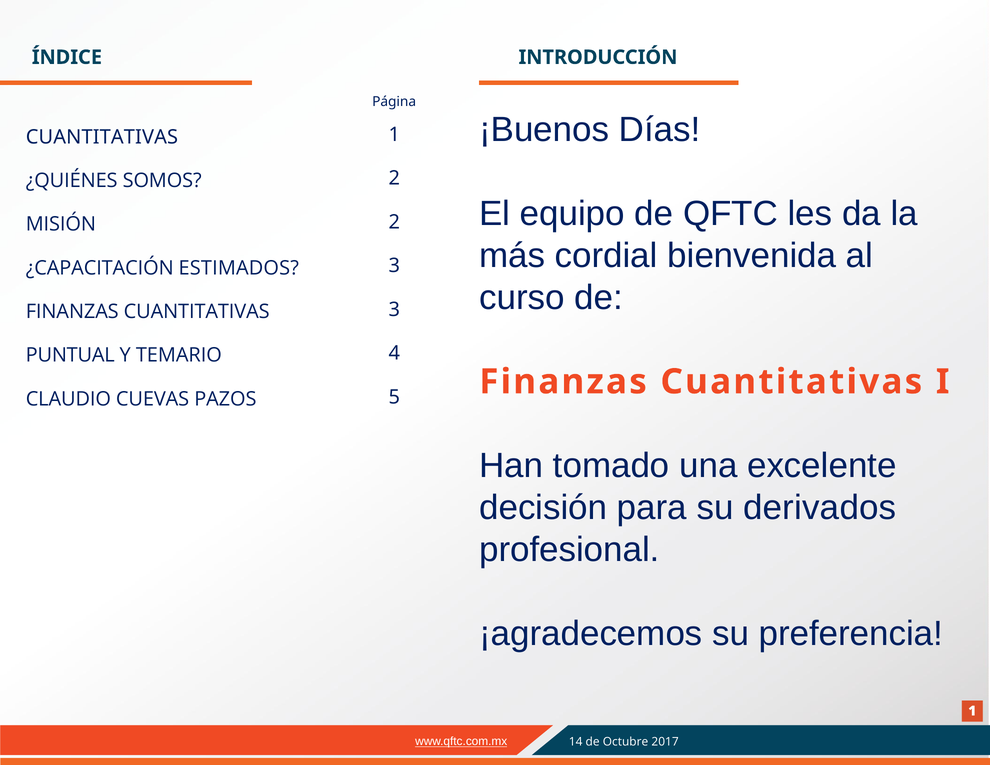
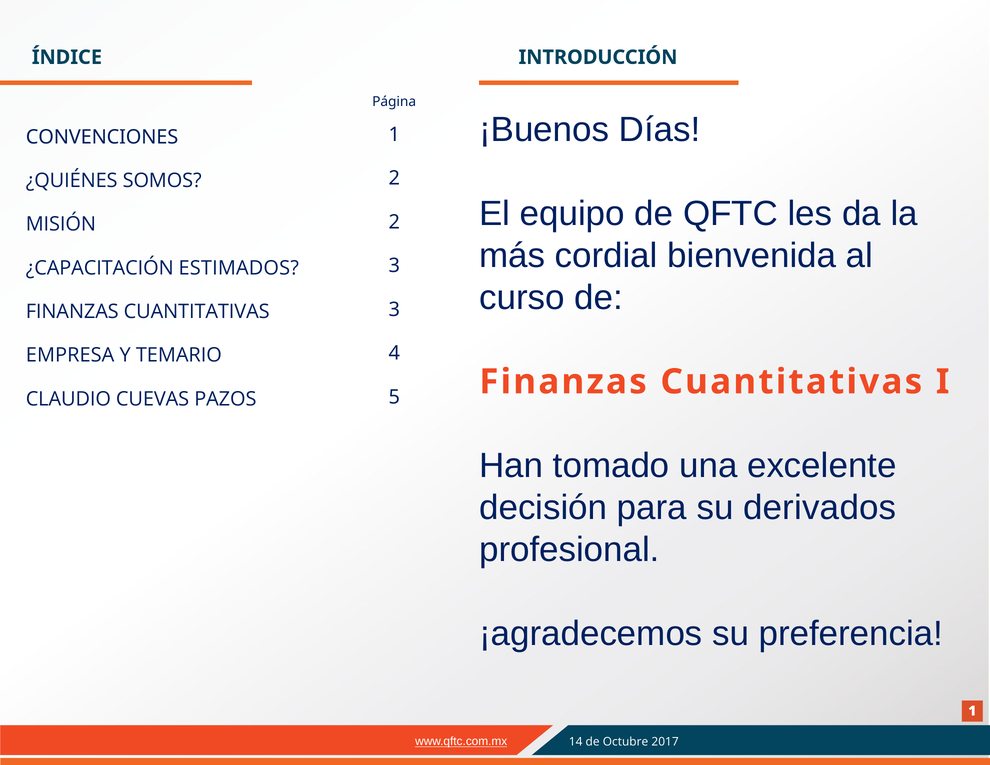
CUANTITATIVAS at (102, 137): CUANTITATIVAS -> CONVENCIONES
PUNTUAL: PUNTUAL -> EMPRESA
